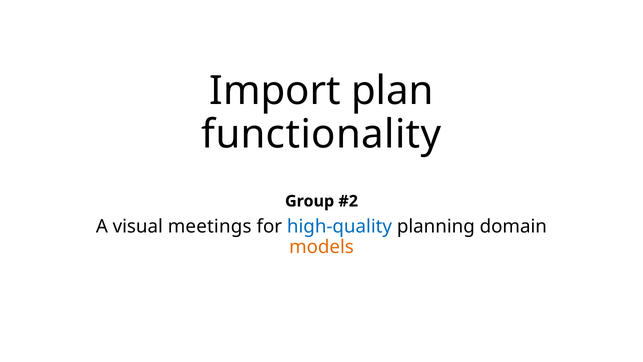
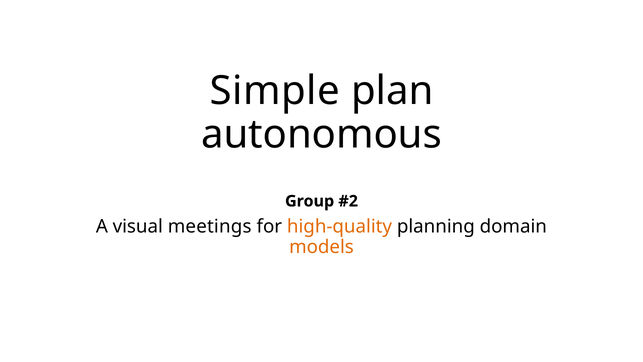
Import: Import -> Simple
functionality: functionality -> autonomous
high-quality colour: blue -> orange
